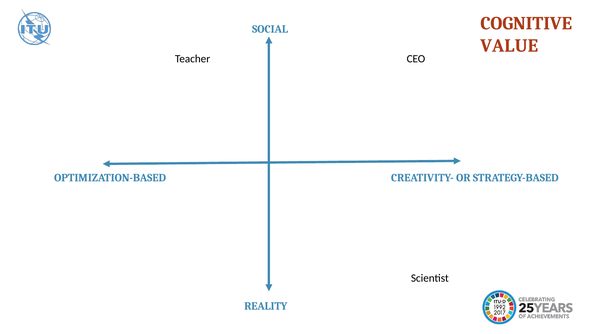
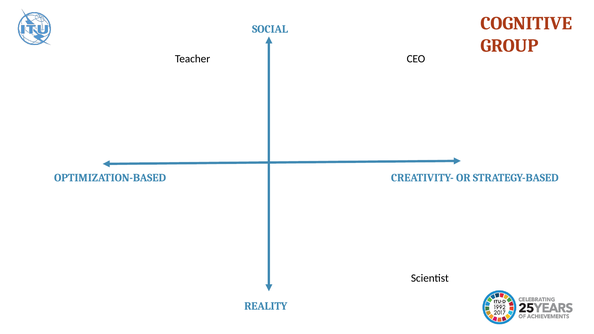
VALUE: VALUE -> GROUP
